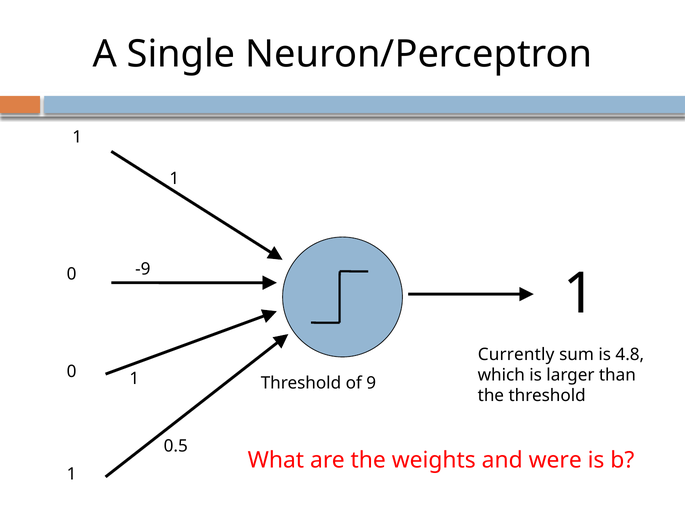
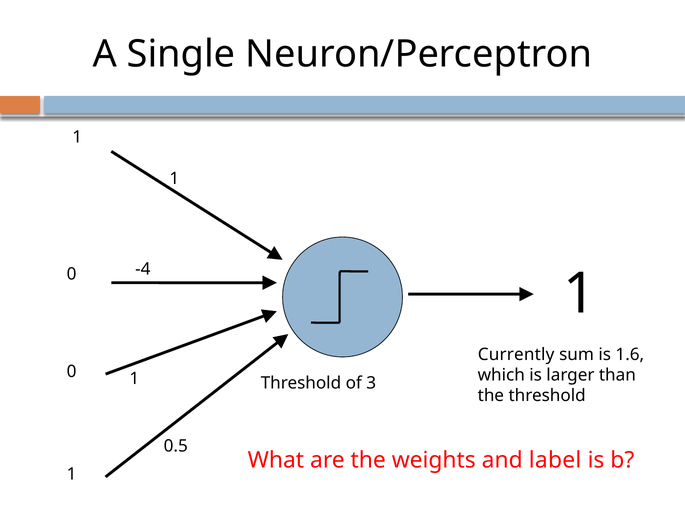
-9: -9 -> -4
4.8: 4.8 -> 1.6
9: 9 -> 3
were: were -> label
